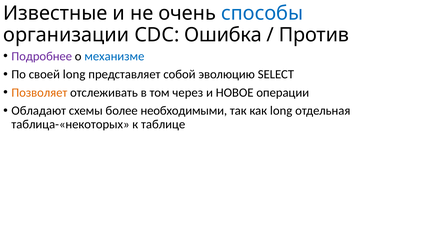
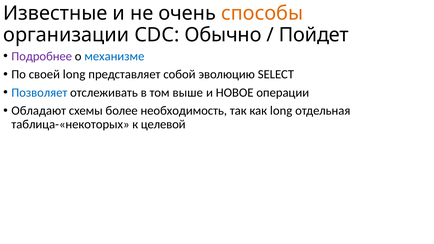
способы colour: blue -> orange
Ошибка: Ошибка -> Обычно
Против: Против -> Пойдет
Позволяет colour: orange -> blue
через: через -> выше
необходимыми: необходимыми -> необходимость
таблице: таблице -> целевой
